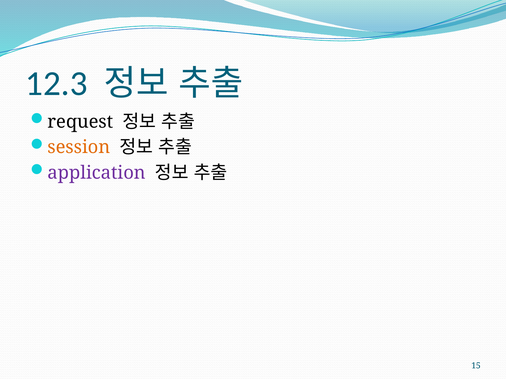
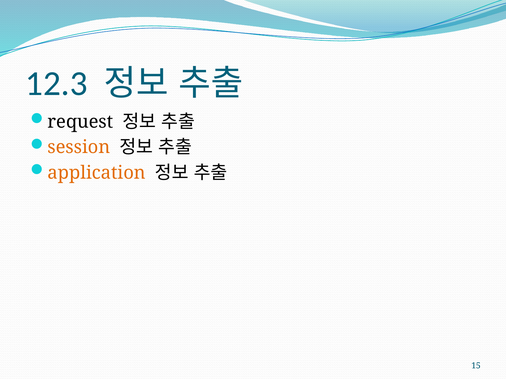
application colour: purple -> orange
